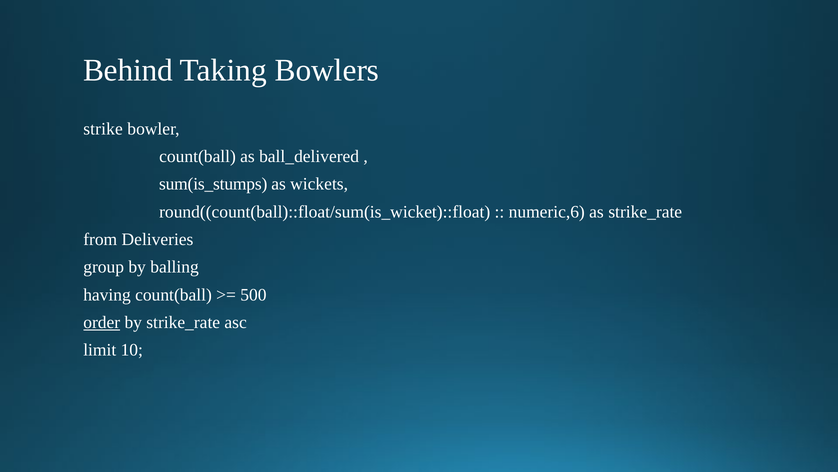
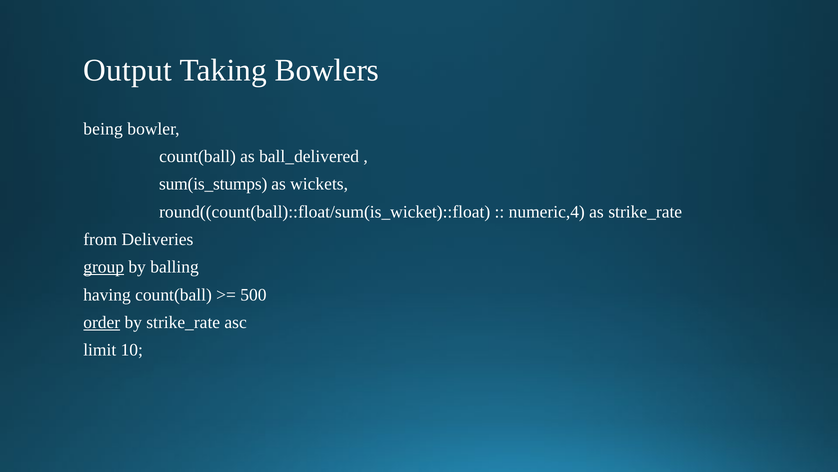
Behind: Behind -> Output
strike: strike -> being
numeric,6: numeric,6 -> numeric,4
group underline: none -> present
